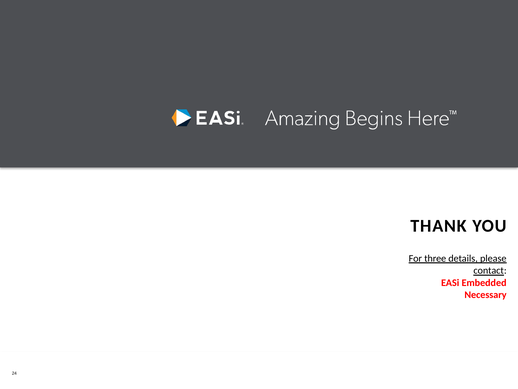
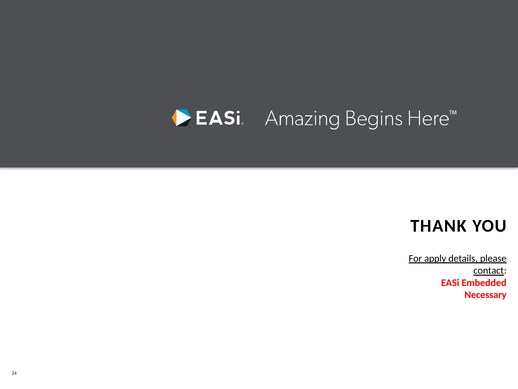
three: three -> apply
